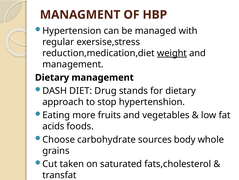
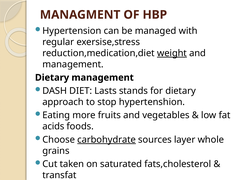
Drug: Drug -> Lasts
carbohydrate underline: none -> present
body: body -> layer
